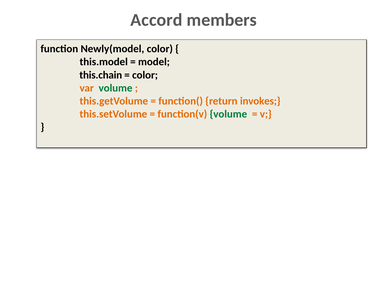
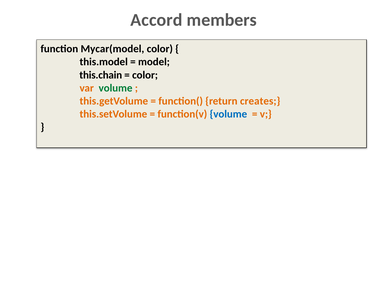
Newly(model: Newly(model -> Mycar(model
invokes: invokes -> creates
volume at (228, 114) colour: green -> blue
